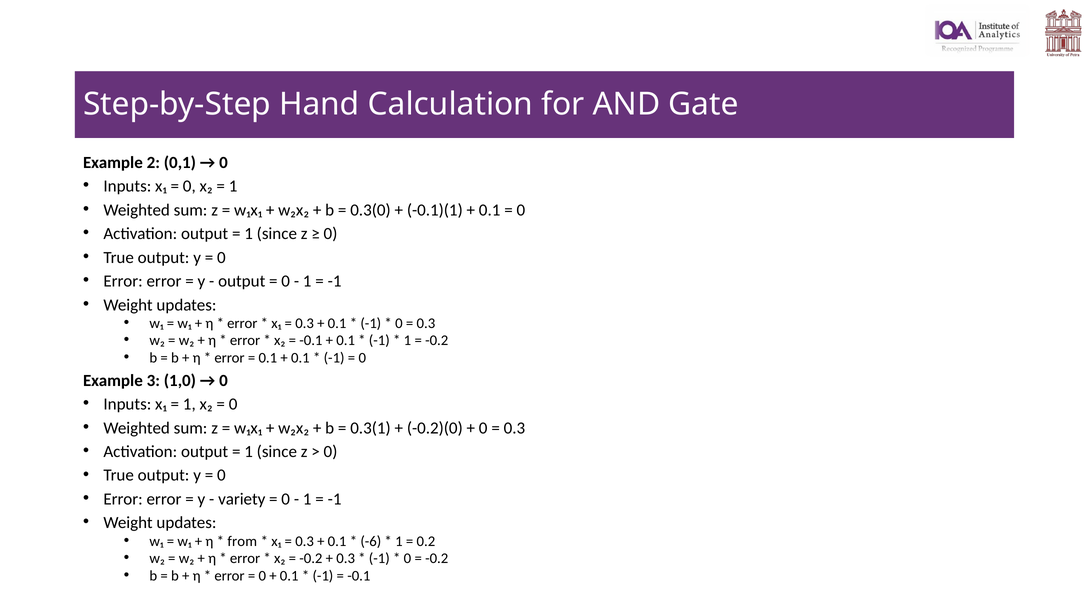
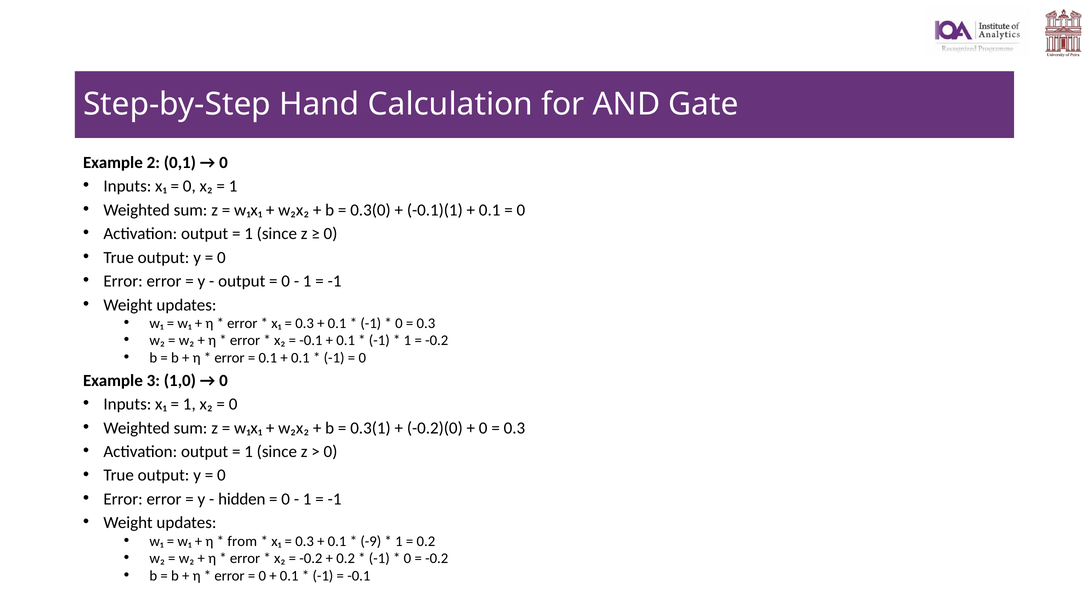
variety: variety -> hidden
-6: -6 -> -9
0.3 at (346, 559): 0.3 -> 0.2
